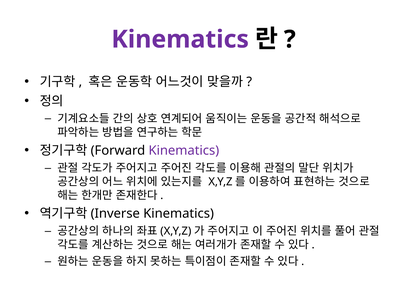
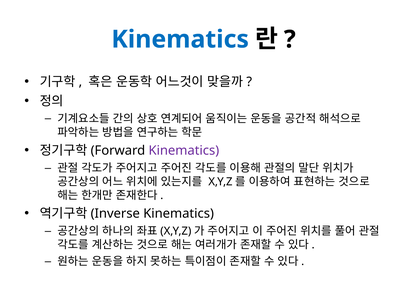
Kinematics at (180, 39) colour: purple -> blue
